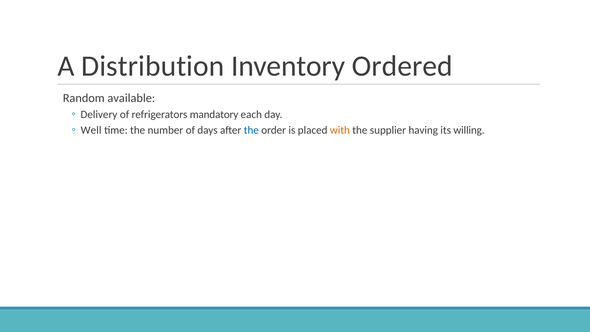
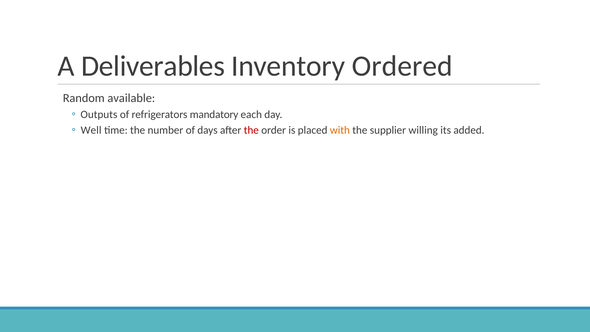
Distribution: Distribution -> Deliverables
Delivery: Delivery -> Outputs
the at (251, 130) colour: blue -> red
having: having -> willing
willing: willing -> added
